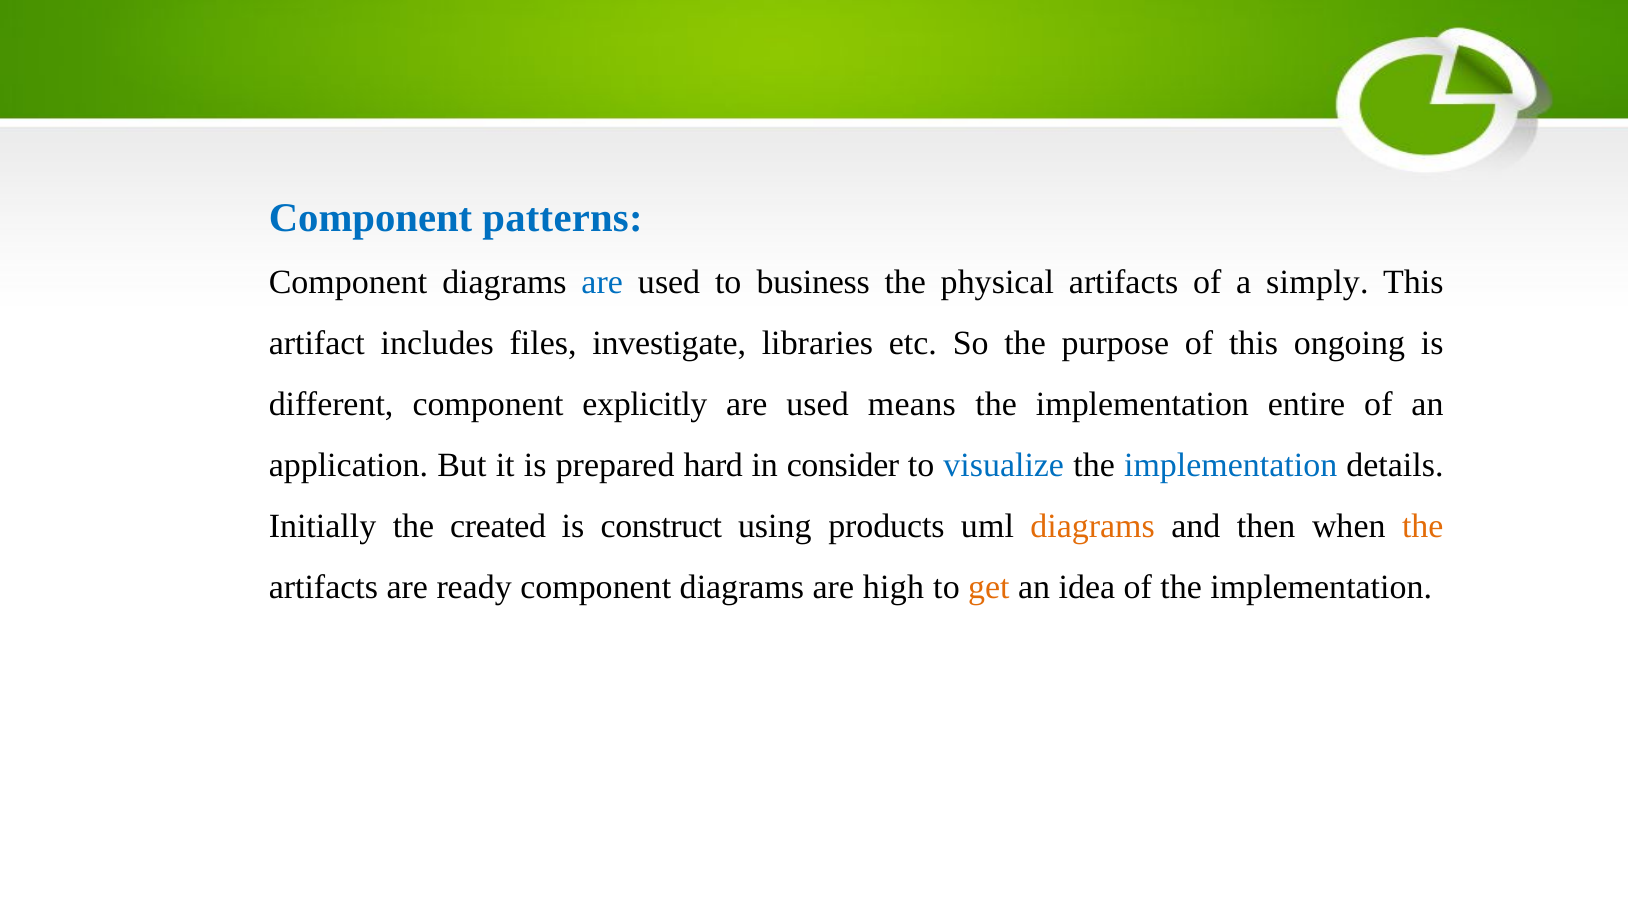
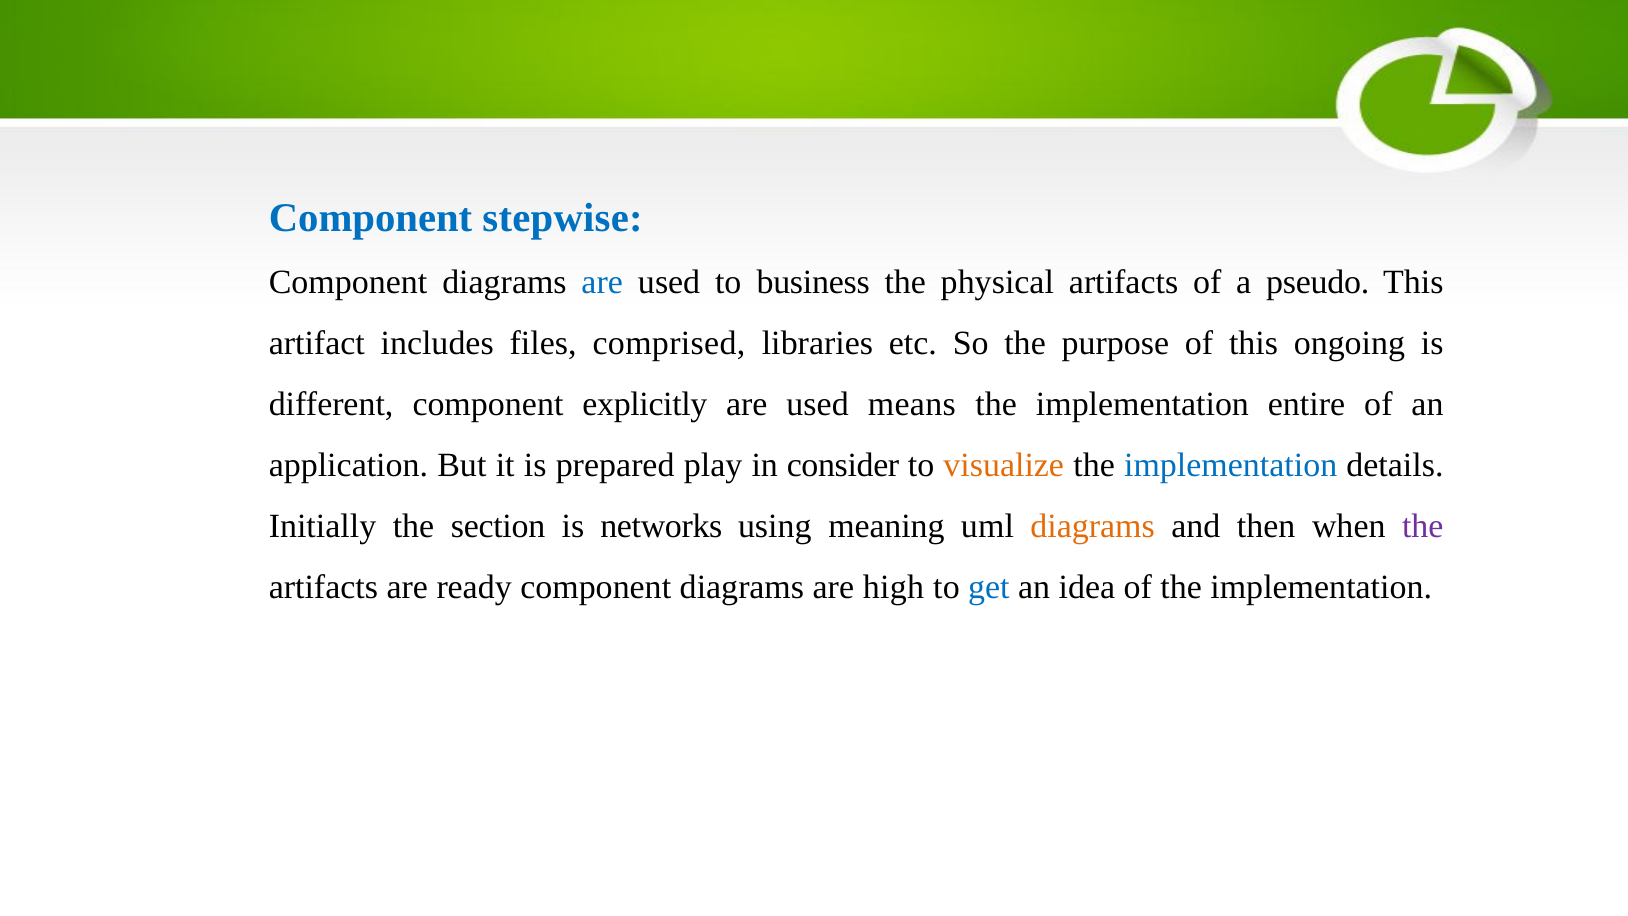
patterns: patterns -> stepwise
simply: simply -> pseudo
investigate: investigate -> comprised
hard: hard -> play
visualize colour: blue -> orange
created: created -> section
construct: construct -> networks
products: products -> meaning
the at (1423, 526) colour: orange -> purple
get colour: orange -> blue
